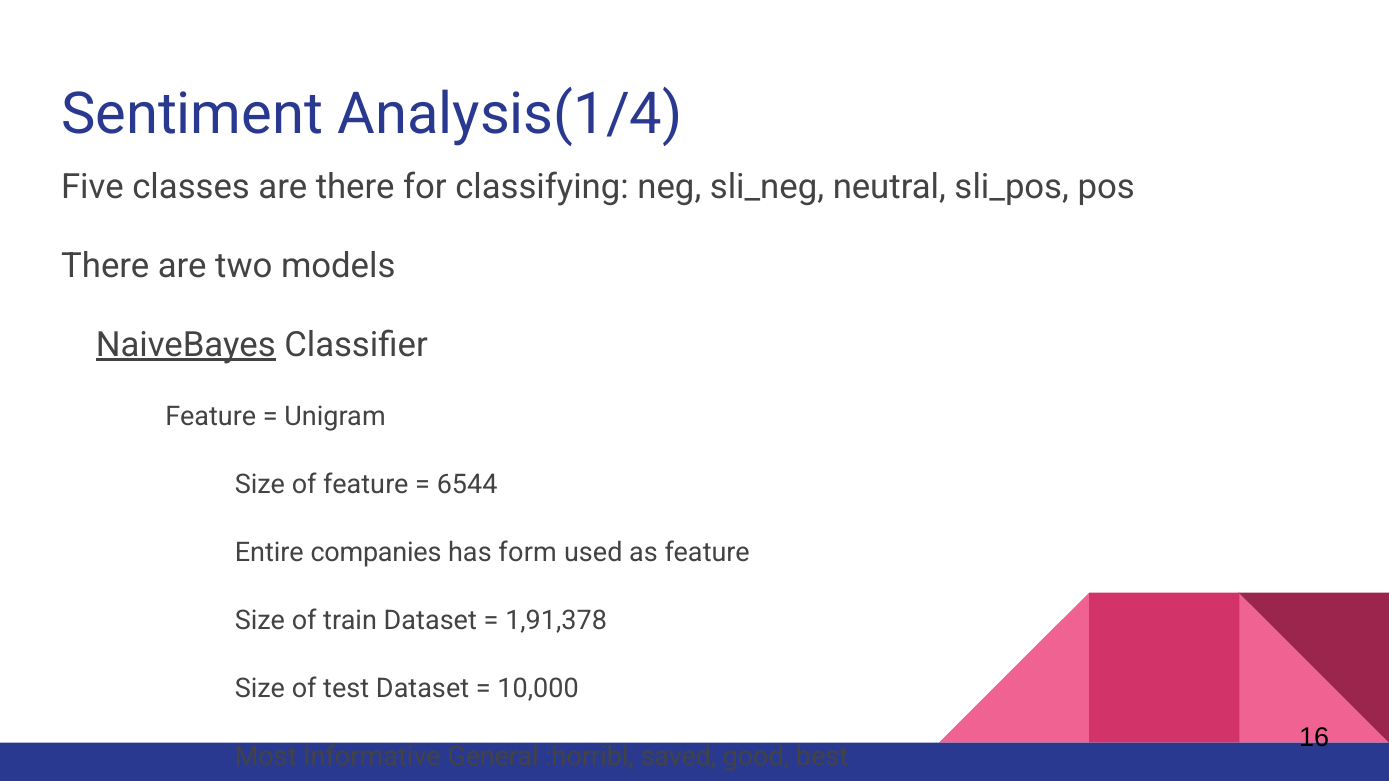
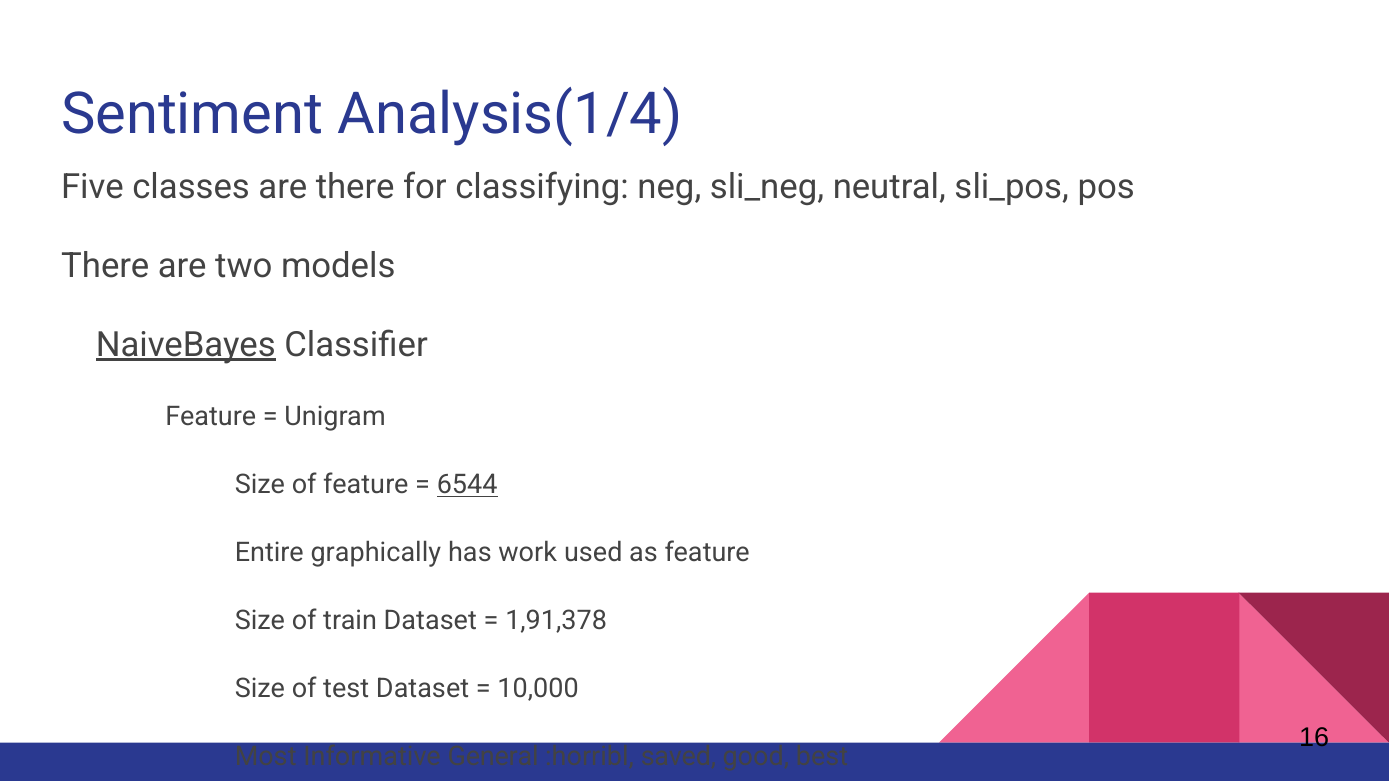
6544 underline: none -> present
companies: companies -> graphically
form: form -> work
